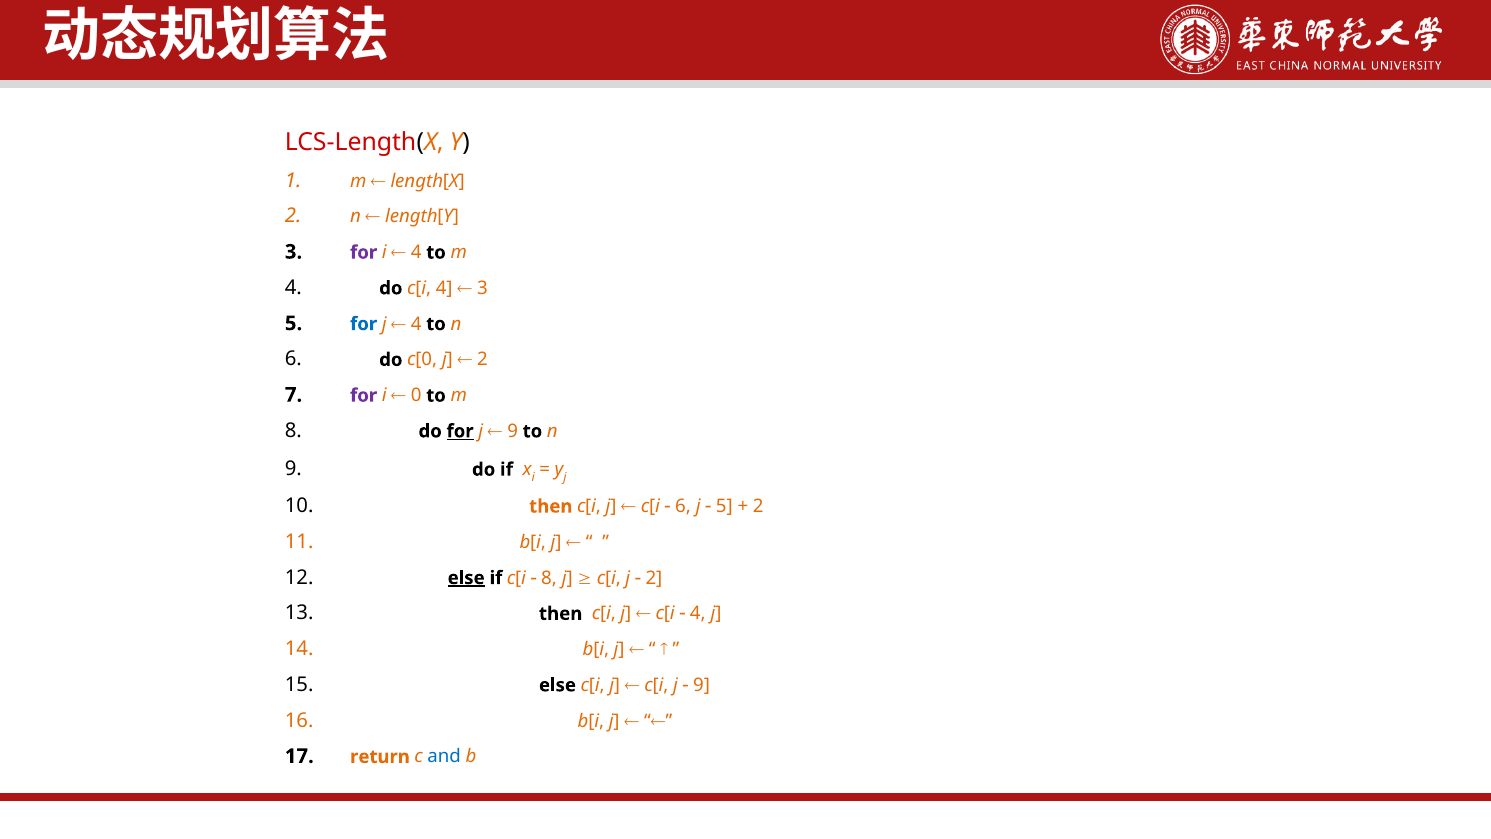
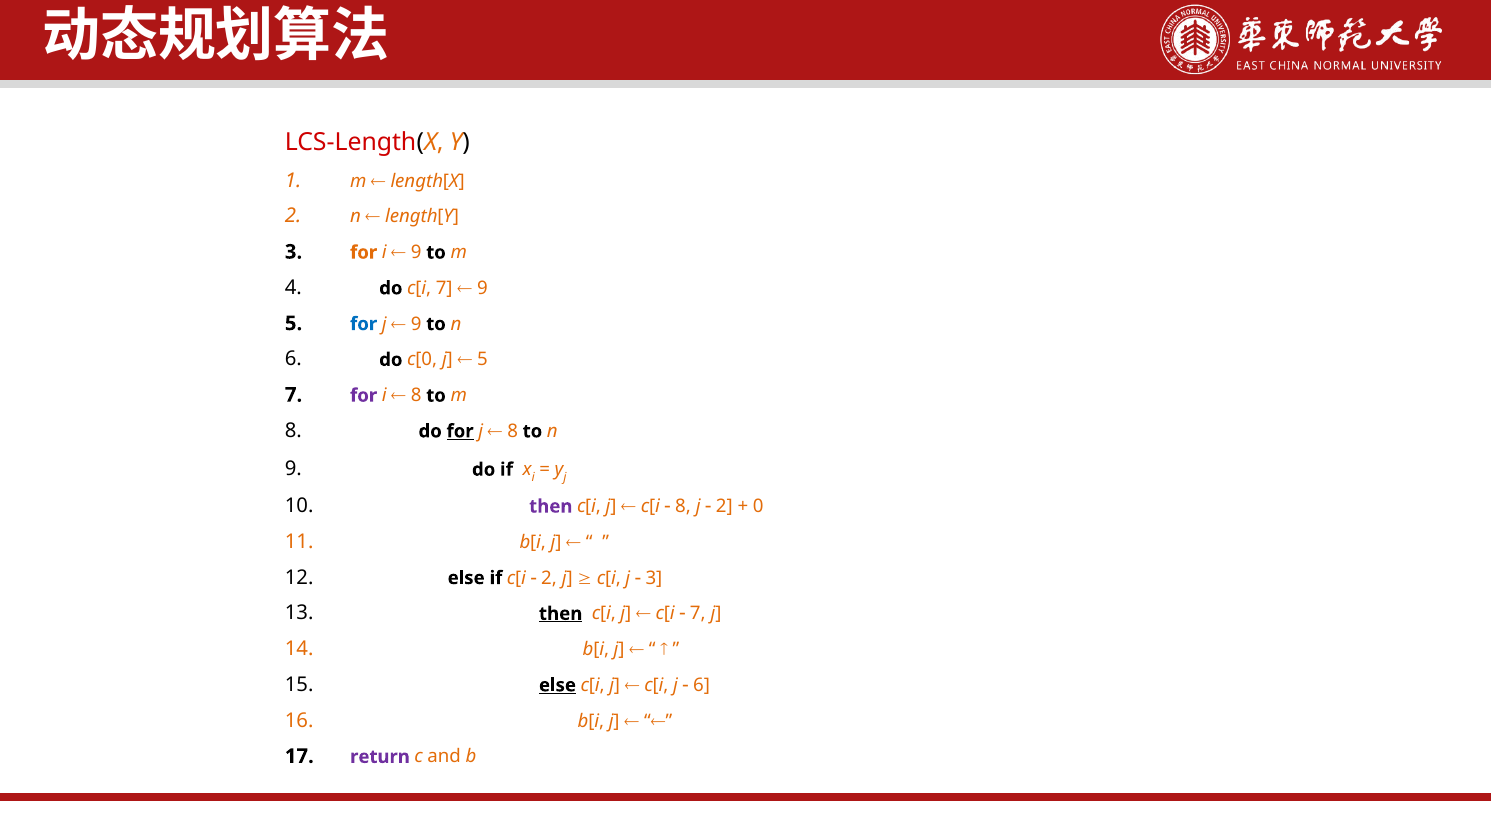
for at (364, 252) colour: purple -> orange
4 at (416, 252): 4 -> 9
c[i 4: 4 -> 7
3 at (482, 288): 3 -> 9
4 at (416, 324): 4 -> 9
2 at (483, 360): 2 -> 5
0 at (416, 395): 0 -> 8
9 at (513, 431): 9 -> 8
then at (551, 506) colour: orange -> purple
6 at (683, 506): 6 -> 8
5 at (724, 506): 5 -> 2
2 at (758, 506): 2 -> 0
else at (466, 578) underline: present -> none
8 at (549, 578): 8 -> 2
2 at (654, 578): 2 -> 3
then at (561, 613) underline: none -> present
4 at (698, 613): 4 -> 7
else at (557, 685) underline: none -> present
9 at (702, 685): 9 -> 6
return colour: orange -> purple
and colour: blue -> orange
